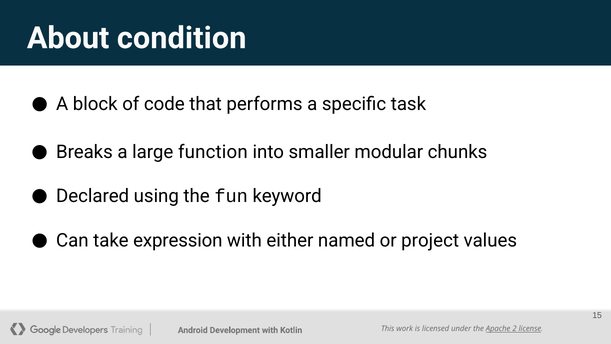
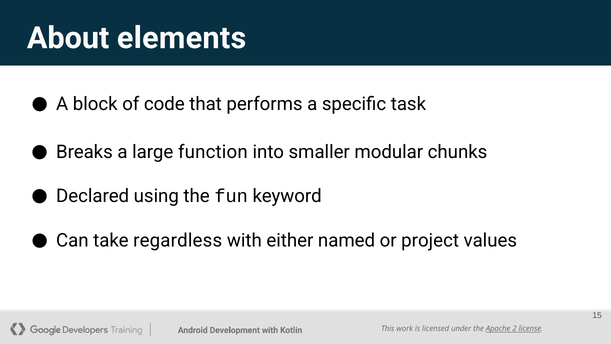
condition: condition -> elements
expression: expression -> regardless
